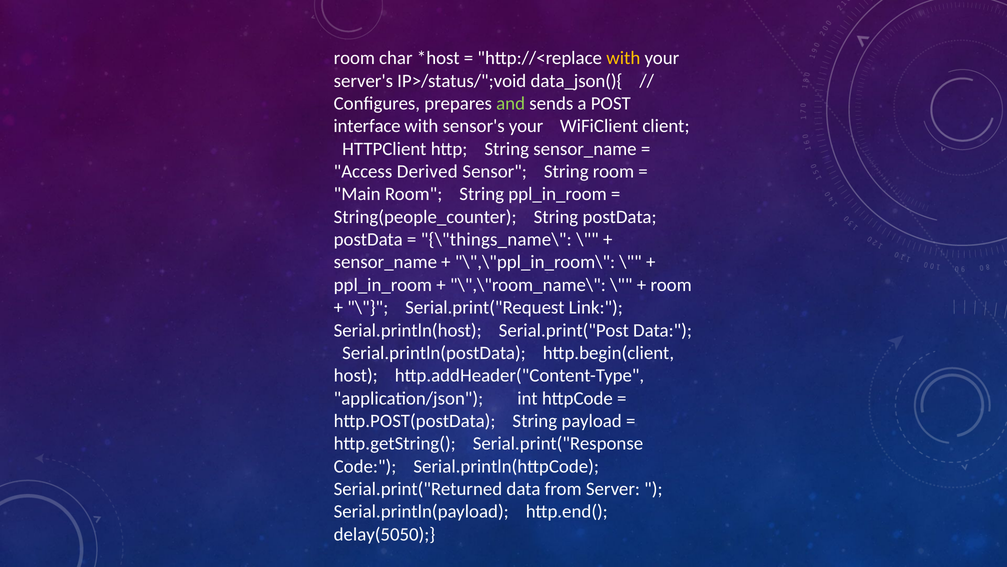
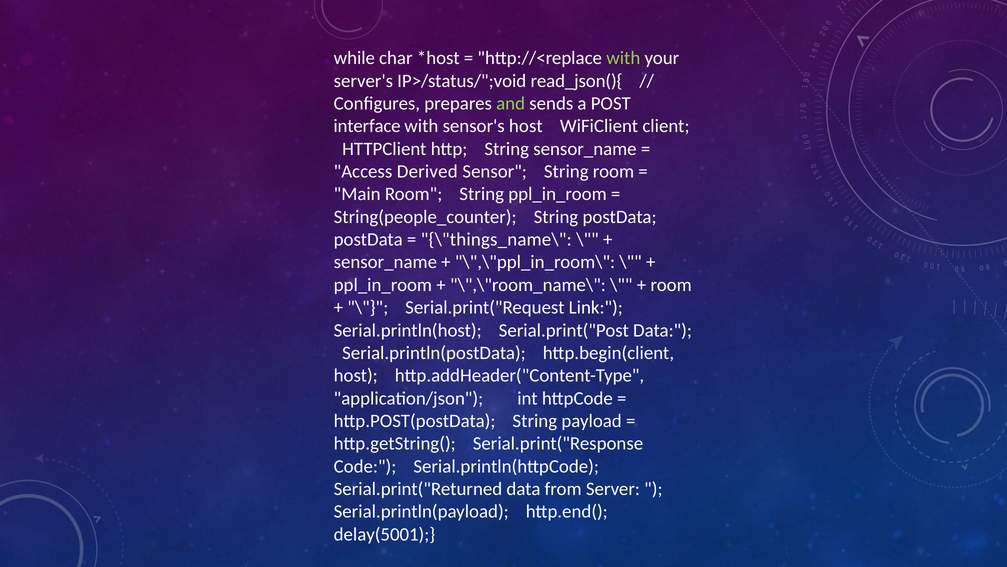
room at (354, 58): room -> while
with at (623, 58) colour: yellow -> light green
data_json(){: data_json(){ -> read_json(){
sensor's your: your -> host
delay(5050: delay(5050 -> delay(5001
